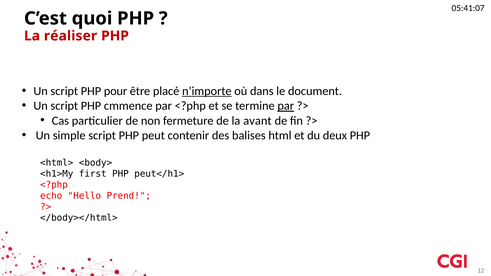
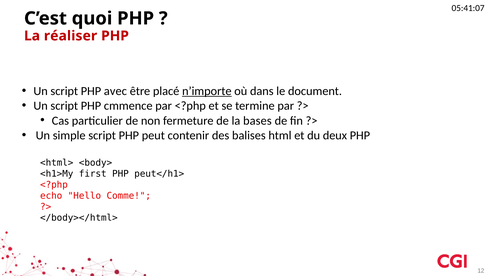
pour: pour -> avec
par at (286, 106) underline: present -> none
avant: avant -> bases
Prend: Prend -> Comme
